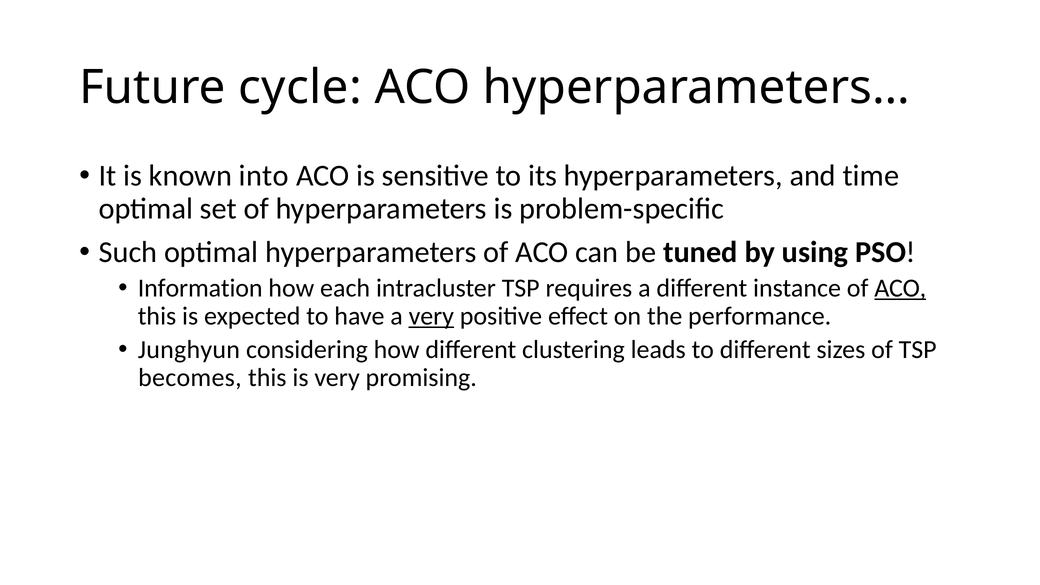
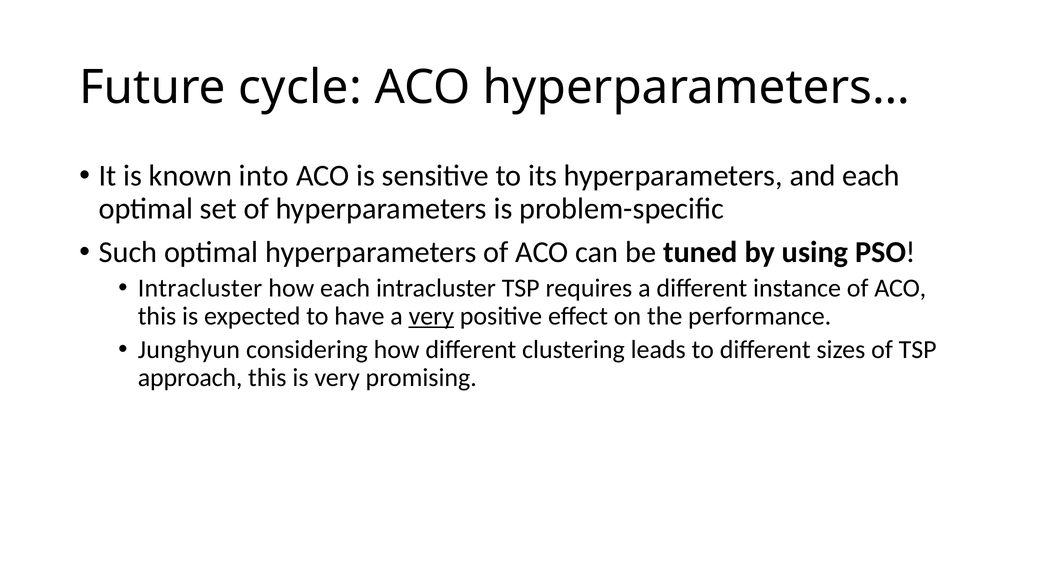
and time: time -> each
Information at (200, 288): Information -> Intracluster
ACO at (900, 288) underline: present -> none
becomes: becomes -> approach
